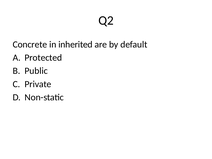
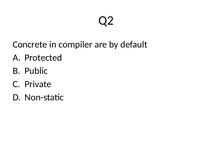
inherited: inherited -> compiler
